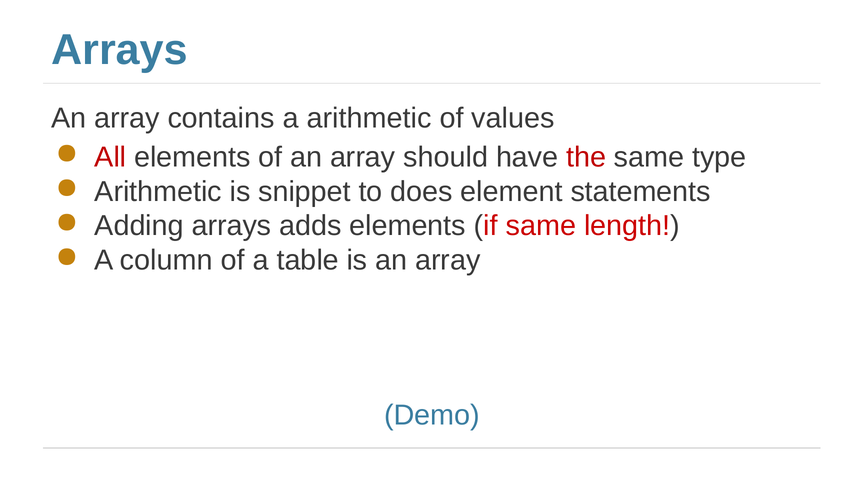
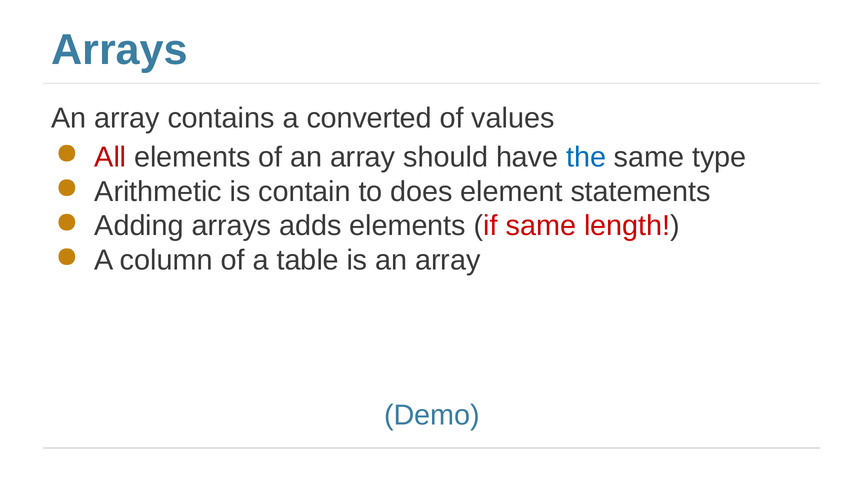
a arithmetic: arithmetic -> converted
the colour: red -> blue
snippet: snippet -> contain
